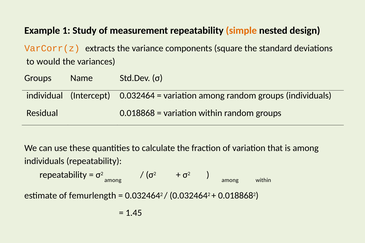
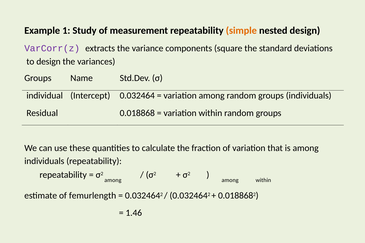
VarCorr(z colour: orange -> purple
to would: would -> design
1.45: 1.45 -> 1.46
